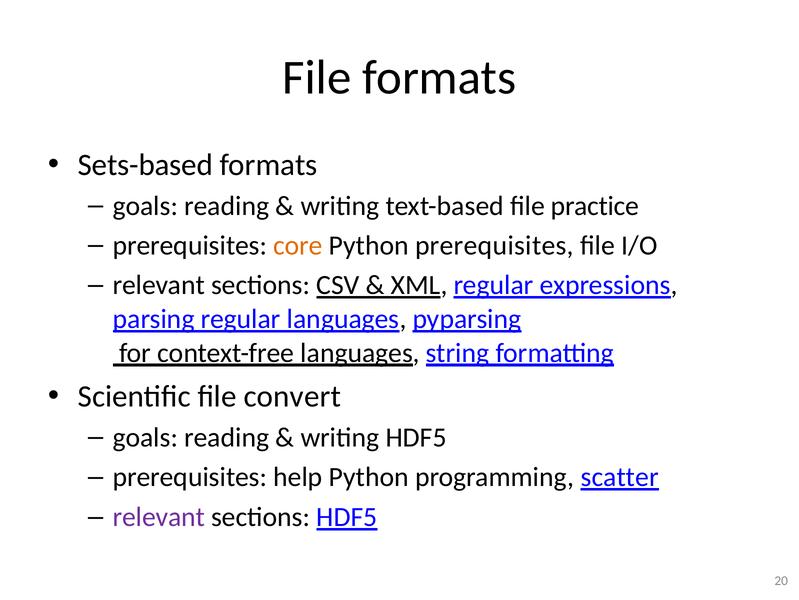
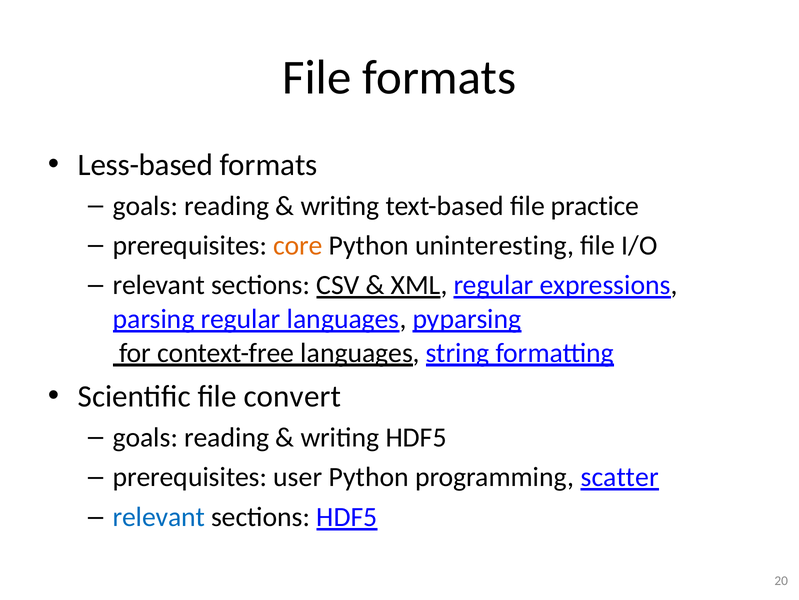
Sets-based: Sets-based -> Less-based
Python prerequisites: prerequisites -> uninteresting
help: help -> user
relevant at (159, 517) colour: purple -> blue
